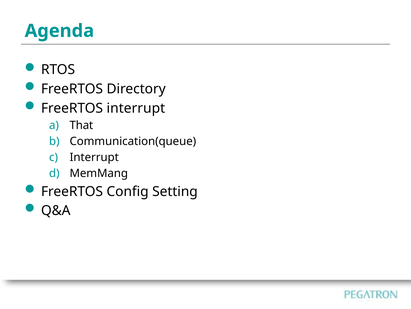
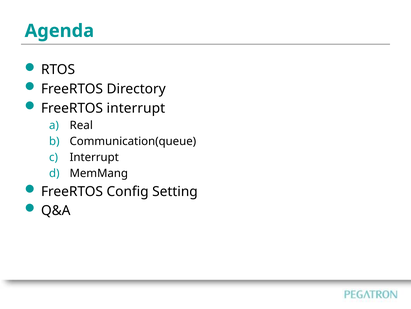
That: That -> Real
